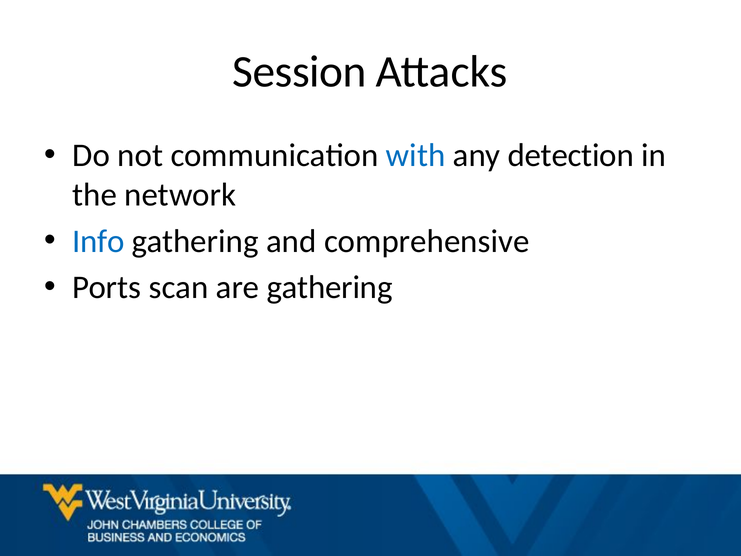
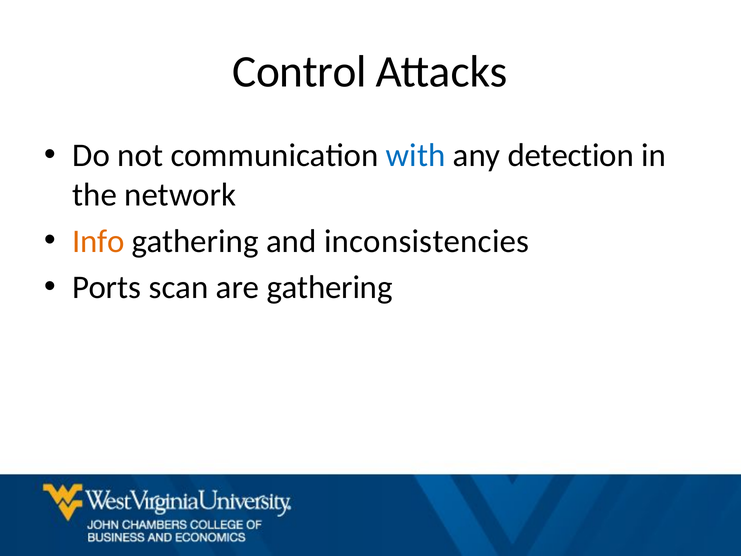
Session: Session -> Control
Info colour: blue -> orange
comprehensive: comprehensive -> inconsistencies
